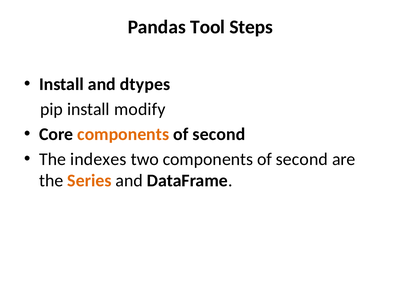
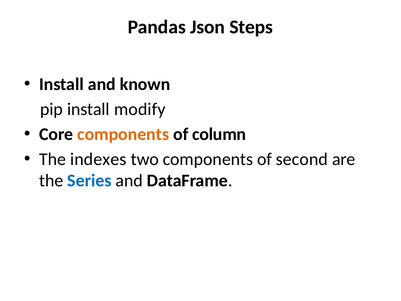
Tool: Tool -> Json
dtypes: dtypes -> known
second at (219, 134): second -> column
Series colour: orange -> blue
